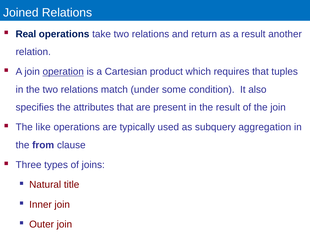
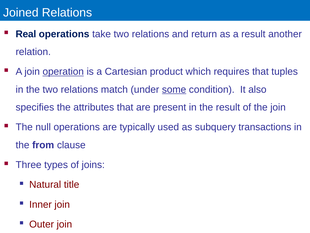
some underline: none -> present
like: like -> null
aggregation: aggregation -> transactions
